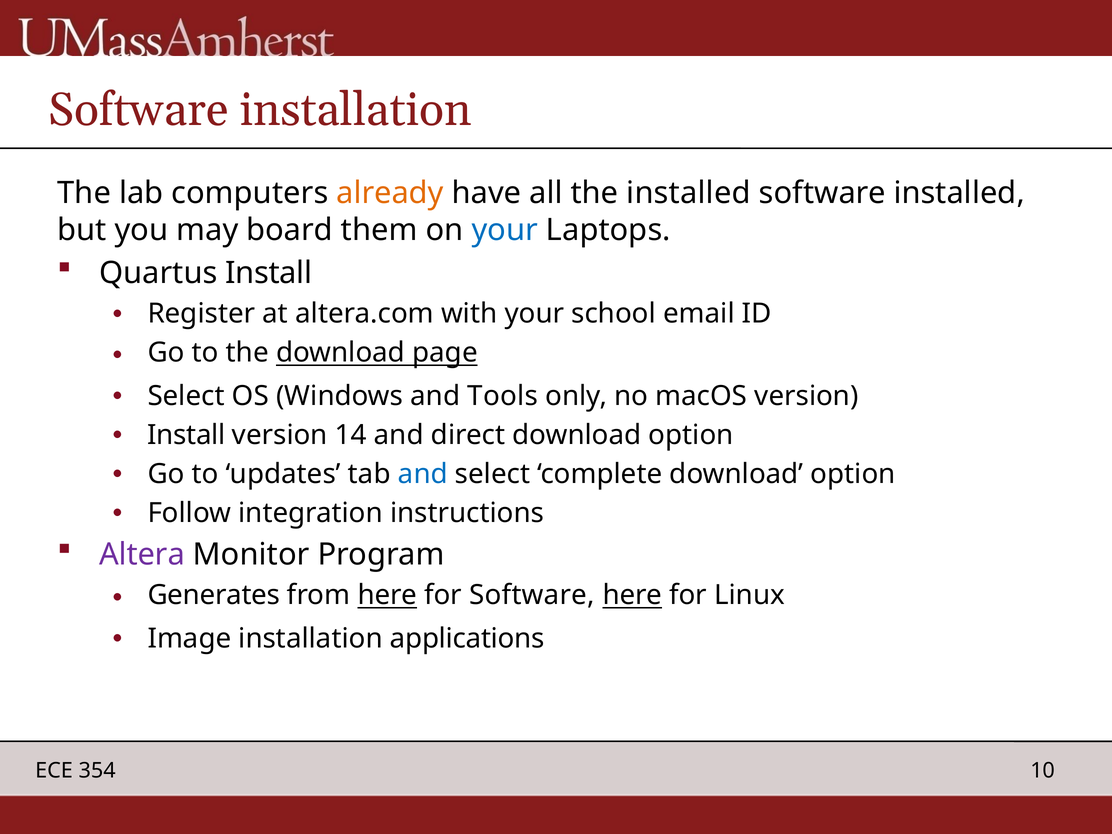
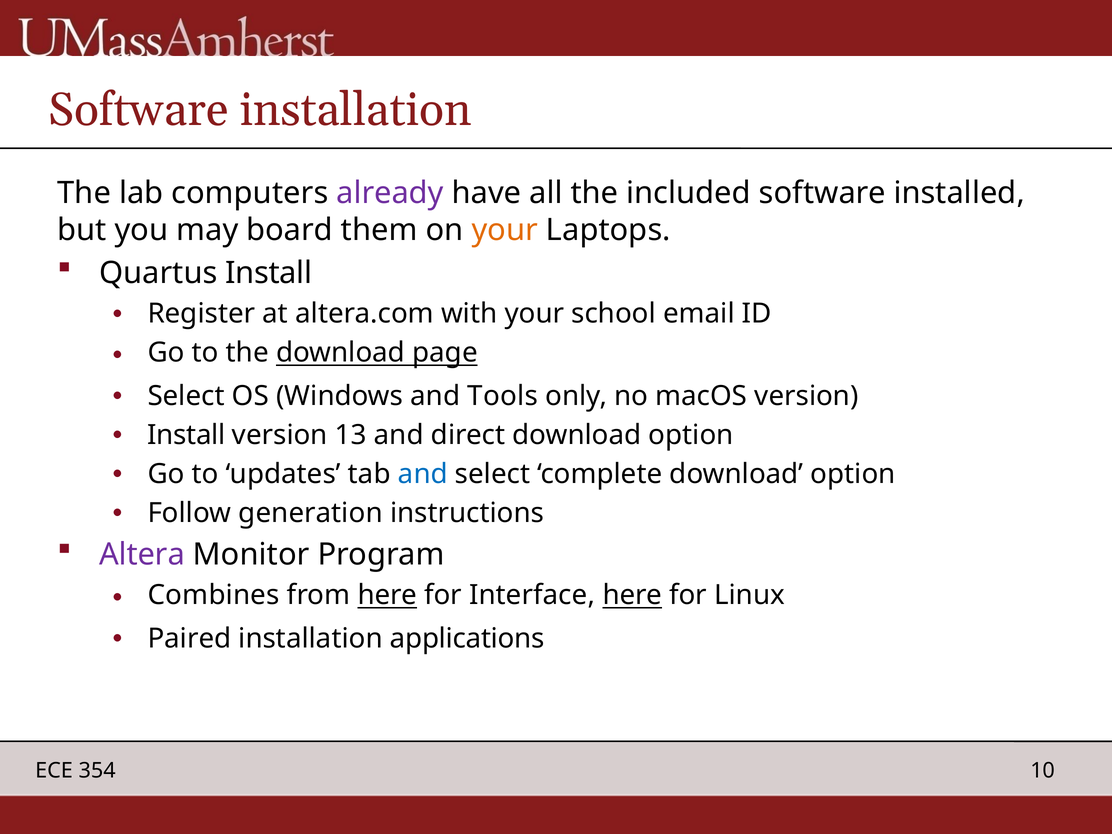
already colour: orange -> purple
the installed: installed -> included
your at (505, 230) colour: blue -> orange
14: 14 -> 13
integration: integration -> generation
Generates: Generates -> Combines
for Software: Software -> Interface
Image: Image -> Paired
